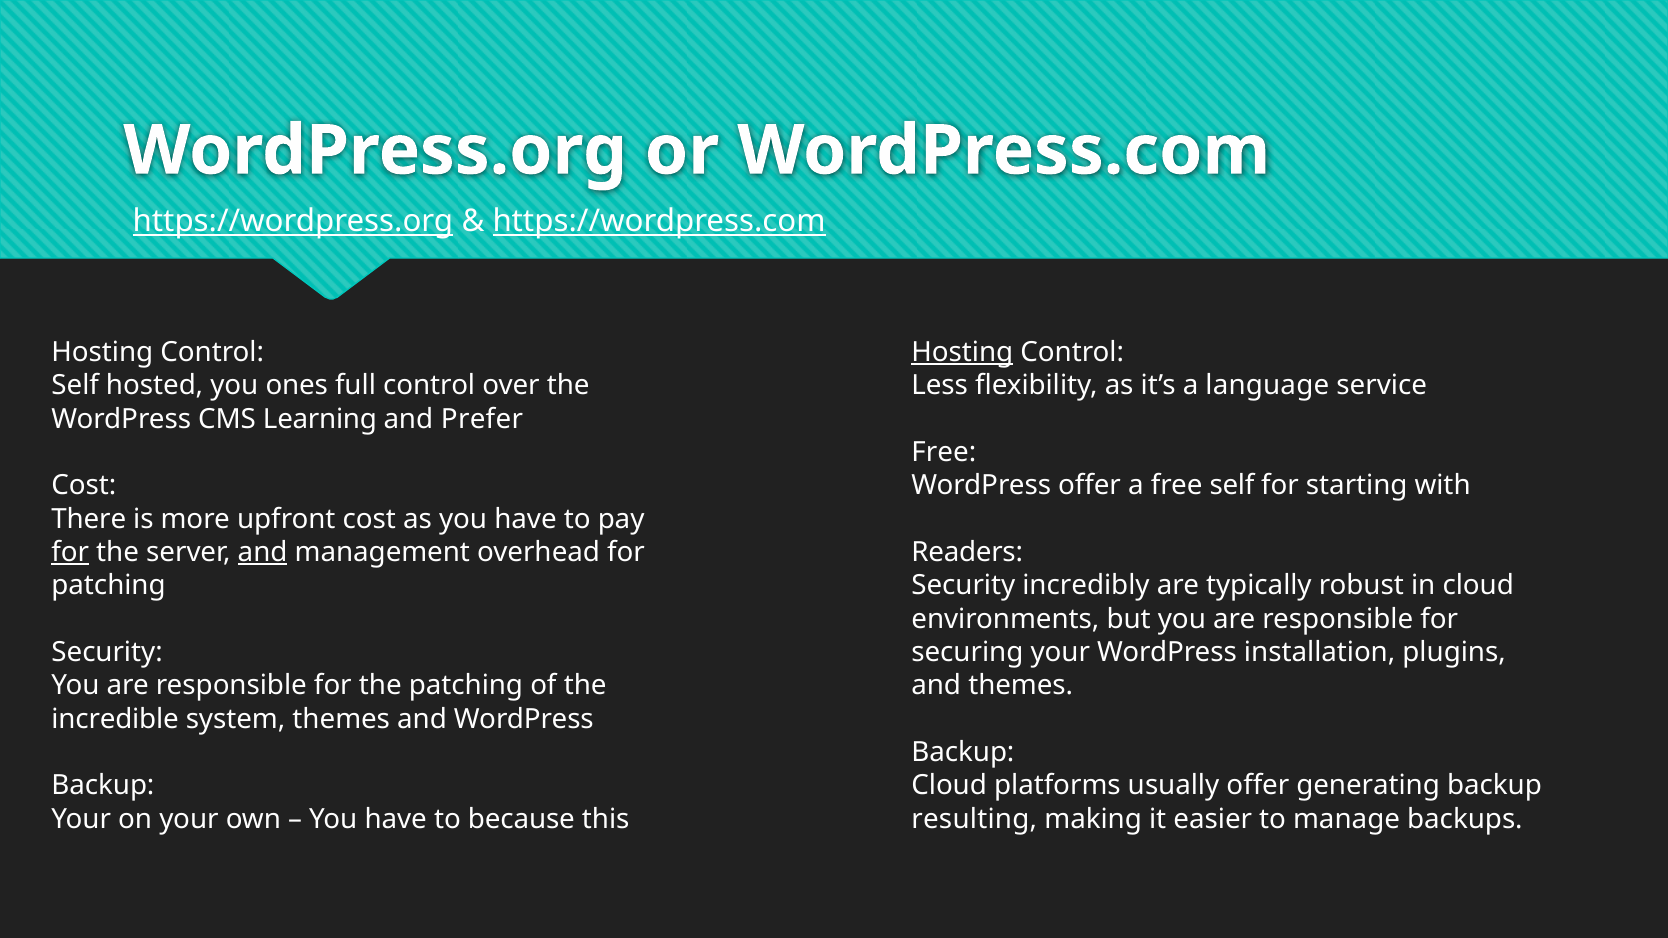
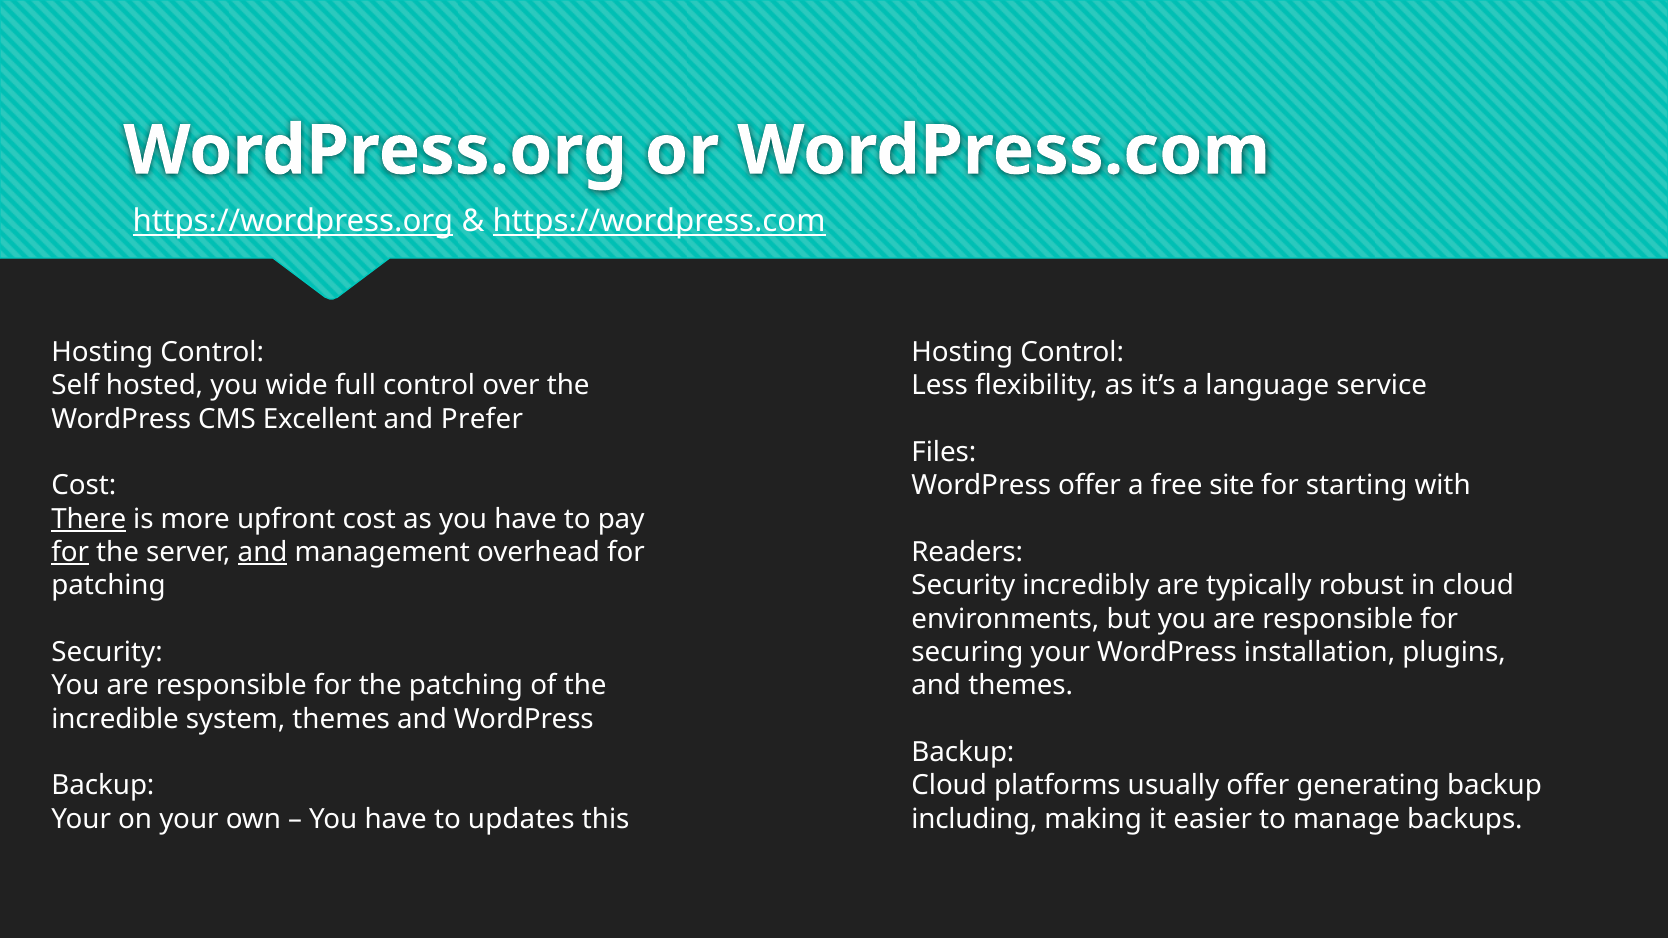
Hosting at (962, 352) underline: present -> none
ones: ones -> wide
Learning: Learning -> Excellent
Free at (944, 452): Free -> Files
free self: self -> site
There underline: none -> present
because: because -> updates
resulting: resulting -> including
